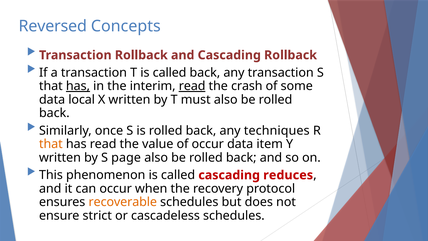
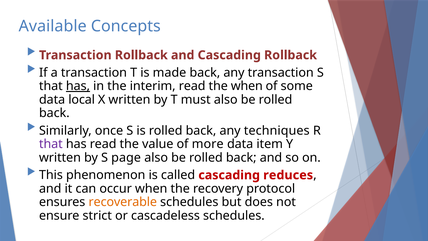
Reversed: Reversed -> Available
T is called: called -> made
read at (192, 86) underline: present -> none
the crash: crash -> when
that at (51, 144) colour: orange -> purple
of occur: occur -> more
